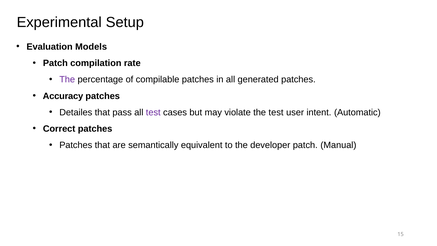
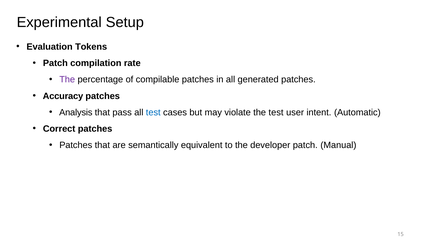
Models: Models -> Tokens
Detailes: Detailes -> Analysis
test at (153, 112) colour: purple -> blue
